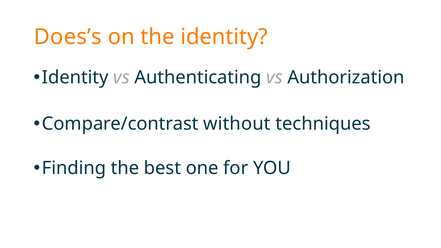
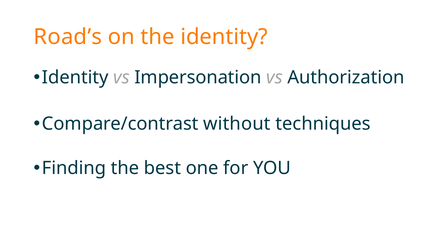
Does’s: Does’s -> Road’s
Authenticating: Authenticating -> Impersonation
